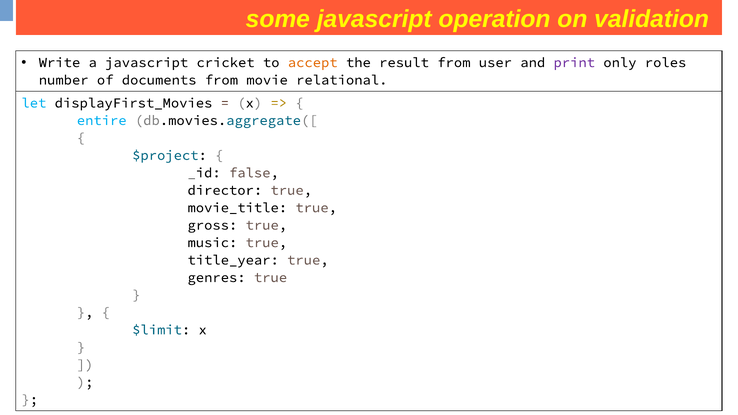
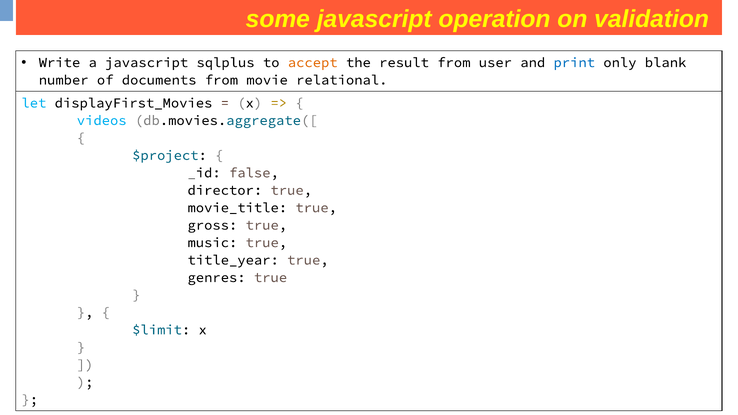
cricket: cricket -> sqlplus
print colour: purple -> blue
roles: roles -> blank
entire: entire -> videos
